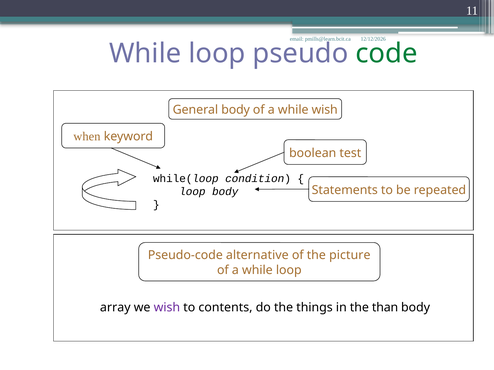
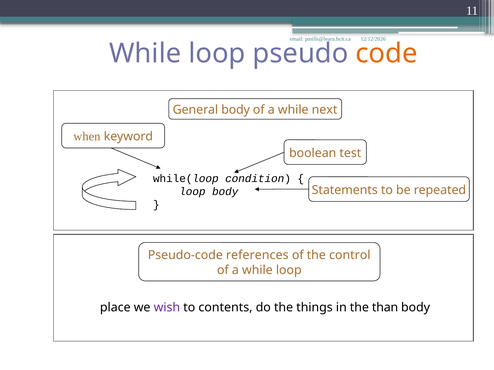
code colour: green -> orange
while wish: wish -> next
alternative: alternative -> references
picture: picture -> control
array: array -> place
